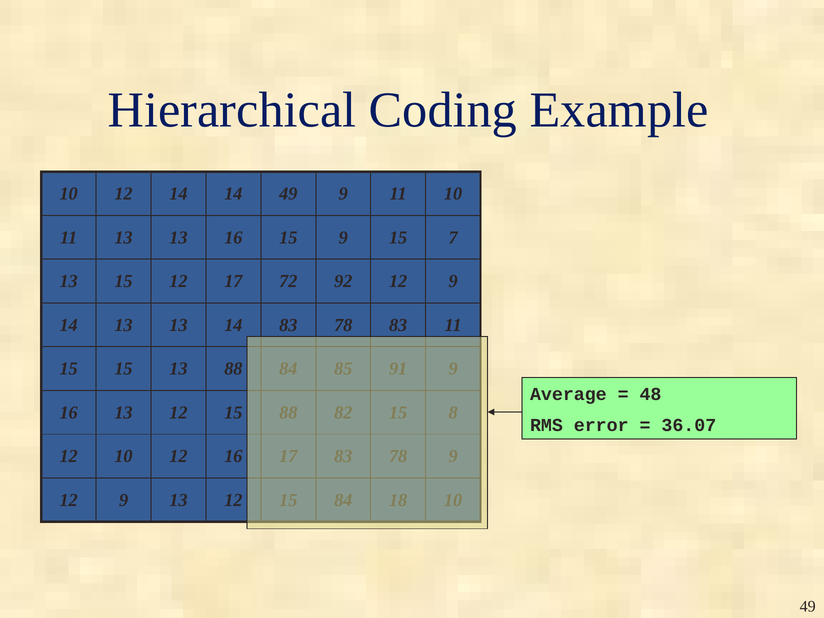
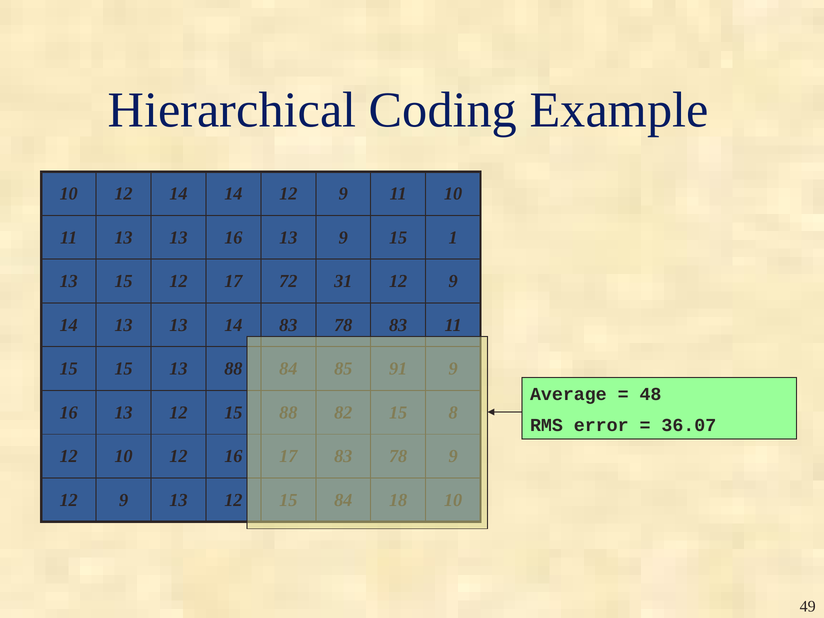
14 49: 49 -> 12
13 16 15: 15 -> 13
7: 7 -> 1
92: 92 -> 31
